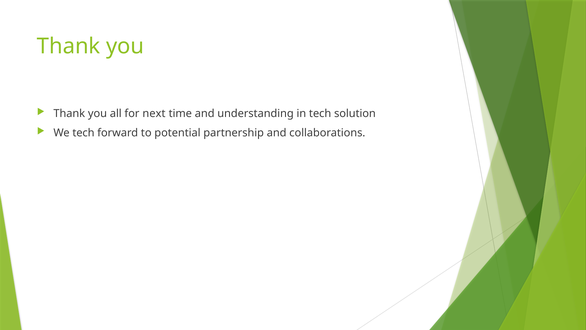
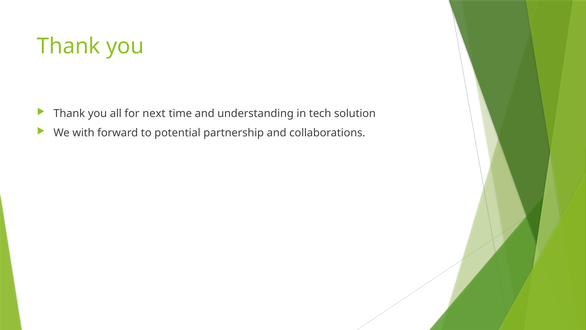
We tech: tech -> with
